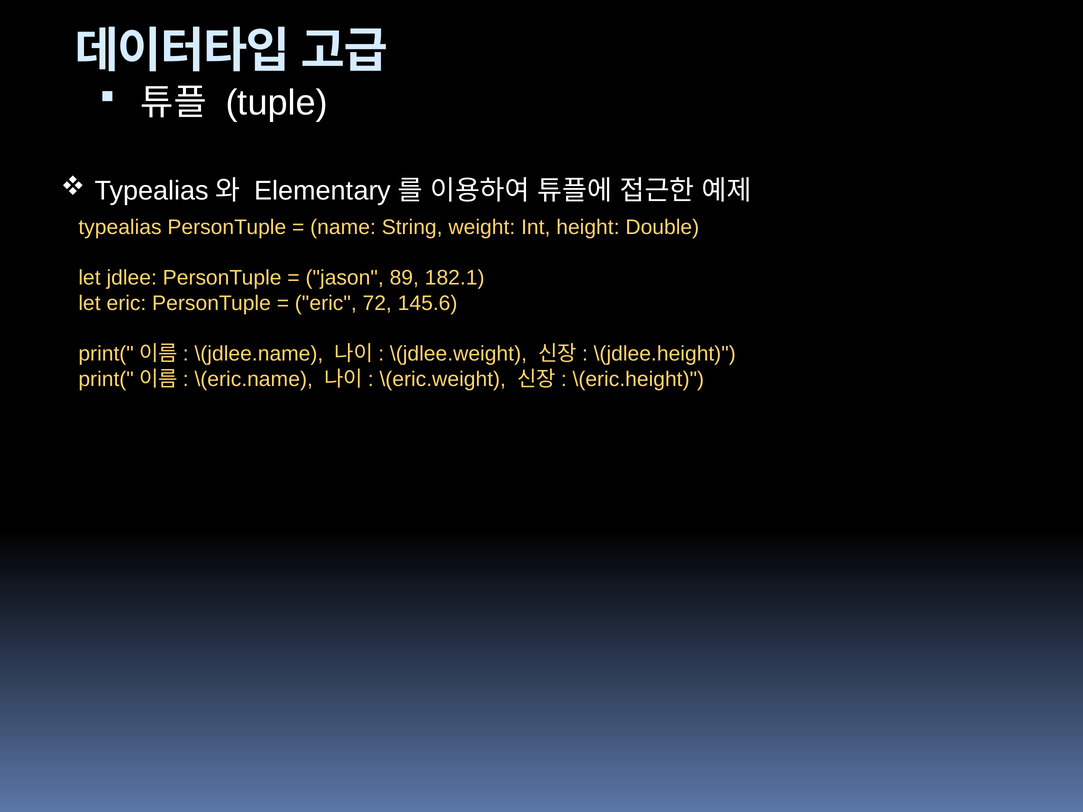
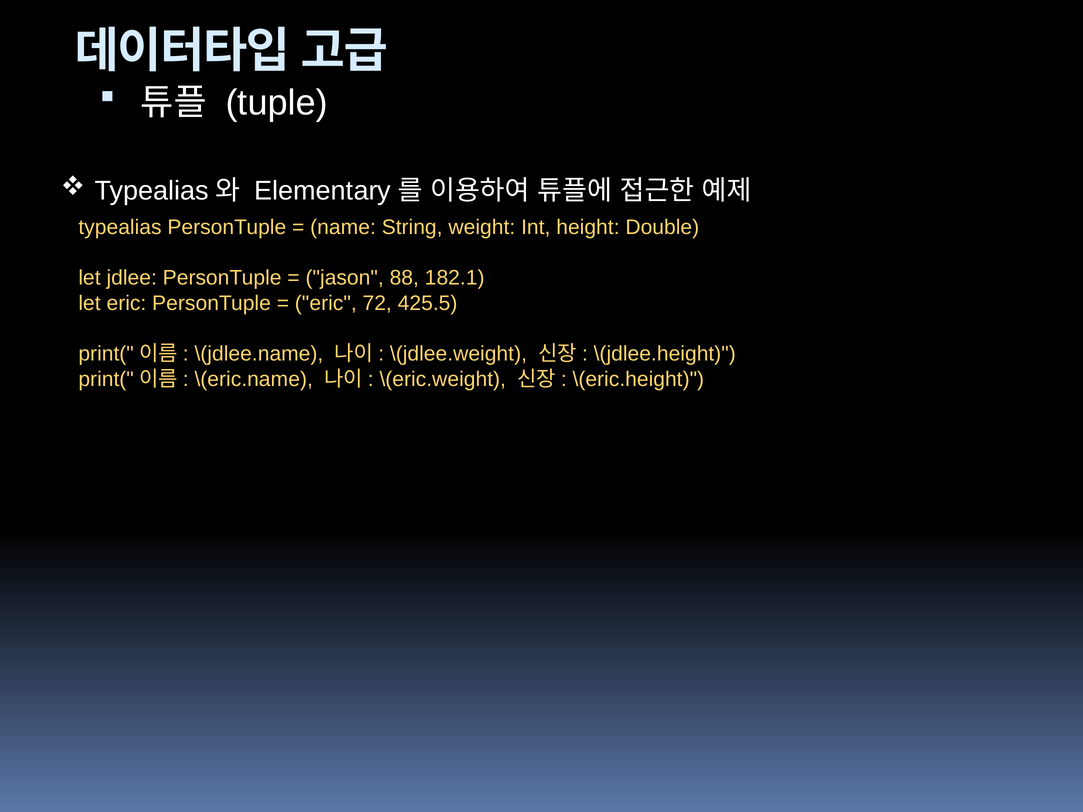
89: 89 -> 88
145.6: 145.6 -> 425.5
